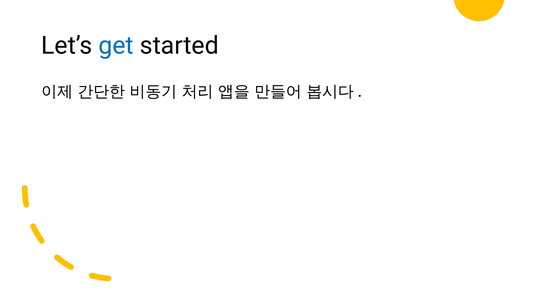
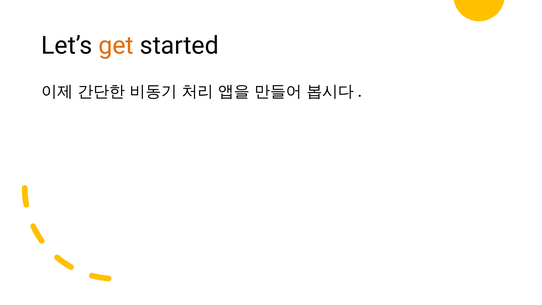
get colour: blue -> orange
